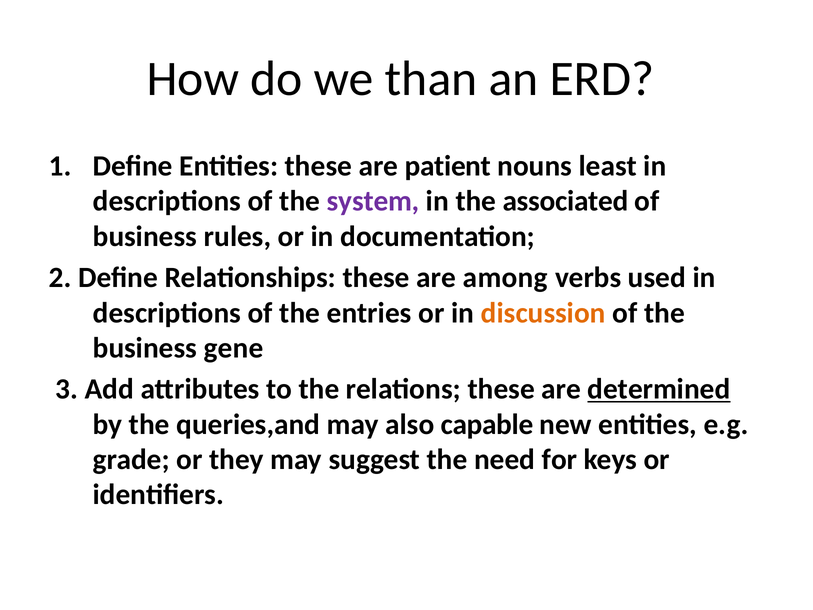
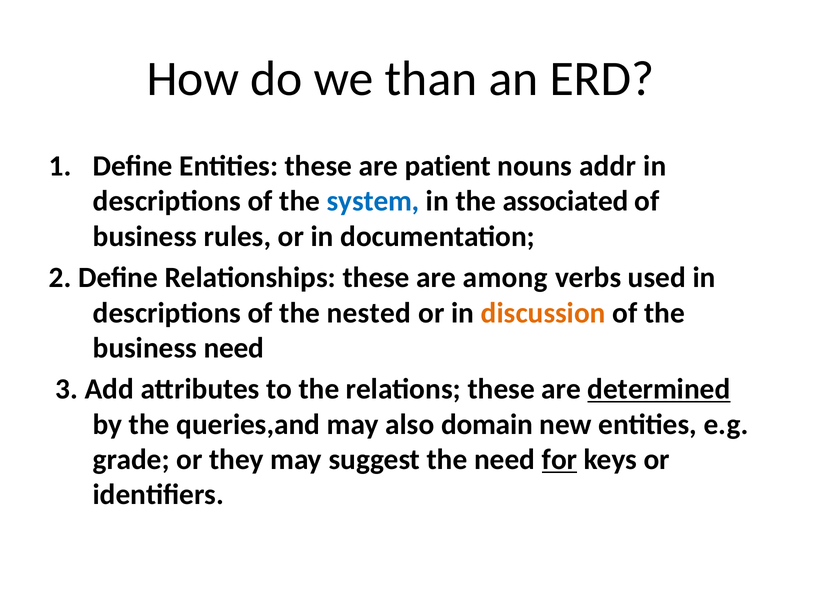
least: least -> addr
system colour: purple -> blue
entries: entries -> nested
business gene: gene -> need
capable: capable -> domain
for underline: none -> present
